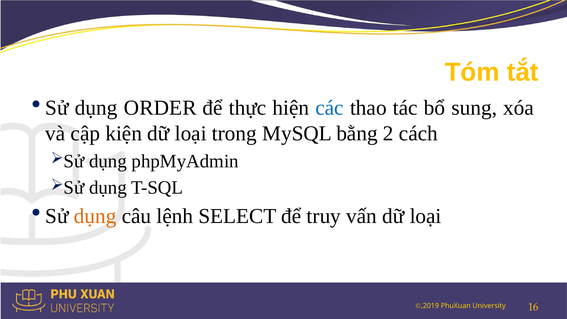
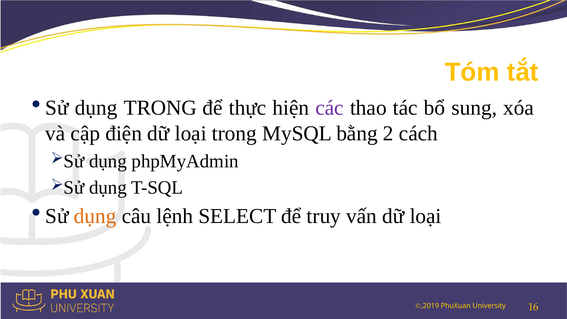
dụng ORDER: ORDER -> TRONG
các colour: blue -> purple
kiện: kiện -> điện
